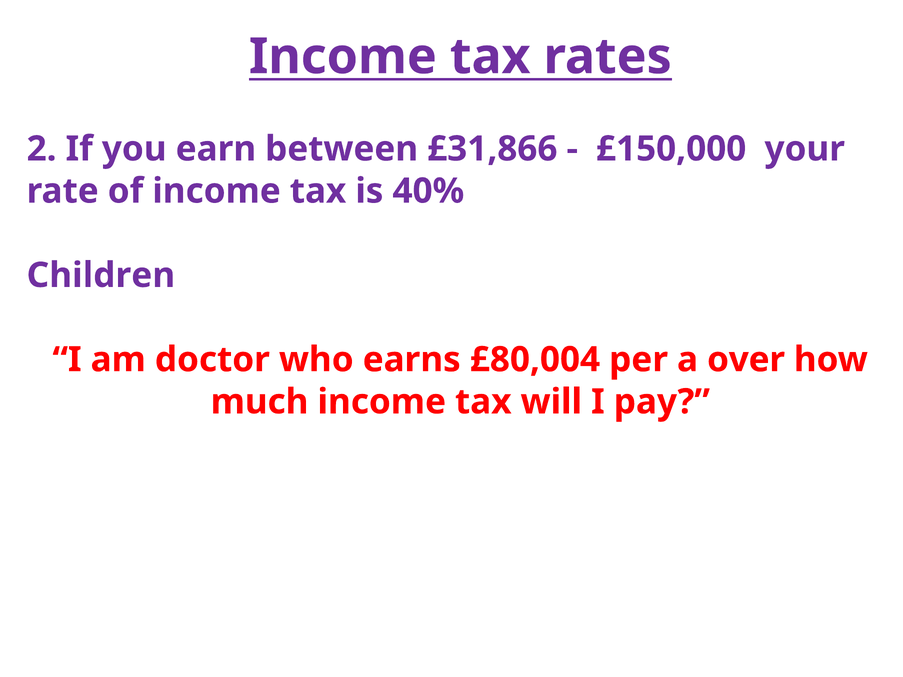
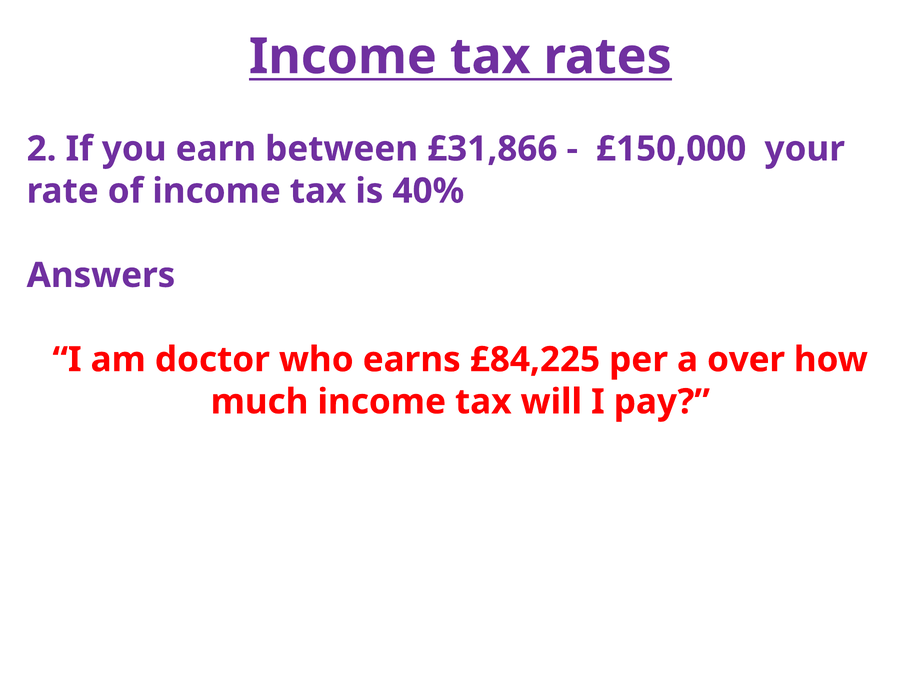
Children: Children -> Answers
£80,004: £80,004 -> £84,225
